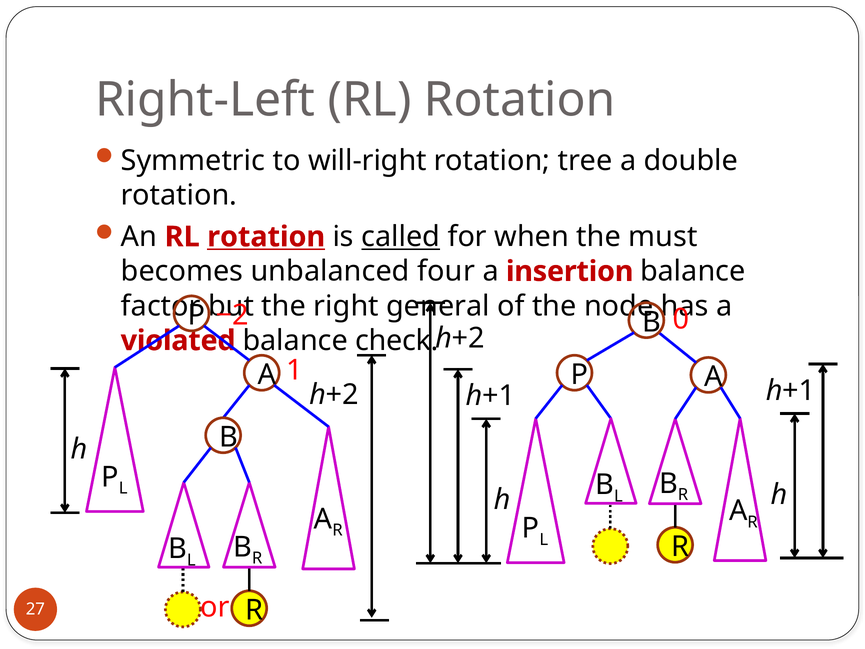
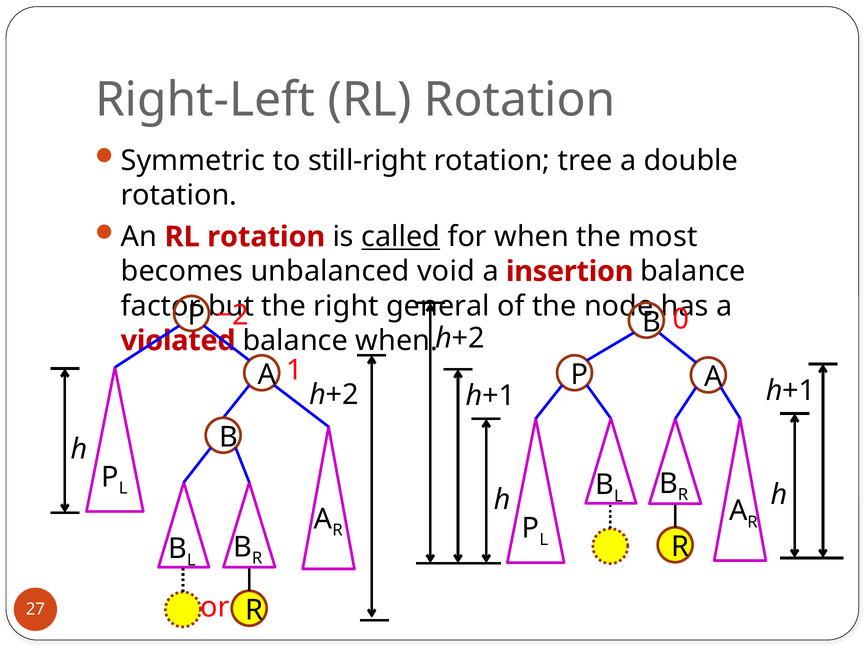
will-right: will-right -> still-right
rotation at (266, 237) underline: present -> none
must: must -> most
four: four -> void
balance check: check -> when
